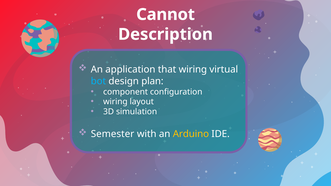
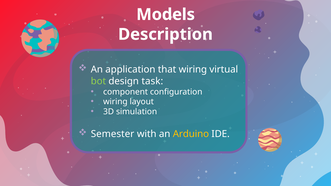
Cannot: Cannot -> Models
bot colour: light blue -> light green
plan: plan -> task
